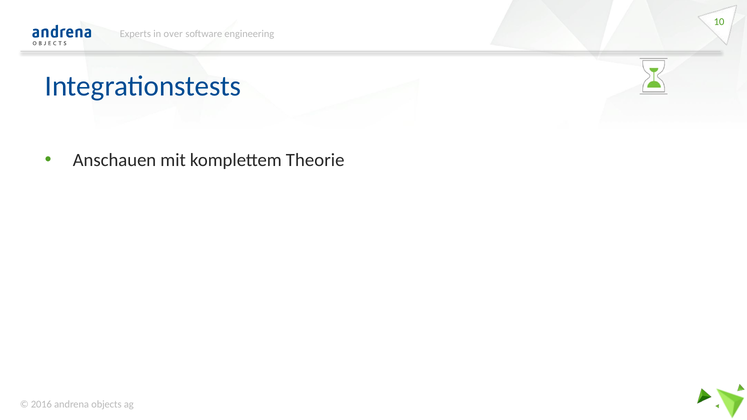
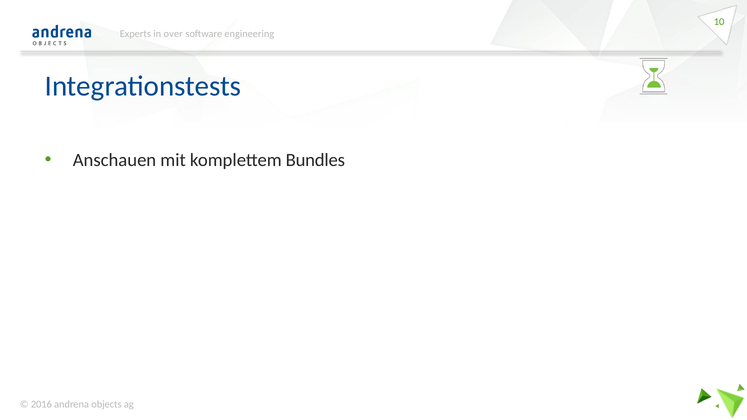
Theorie: Theorie -> Bundles
